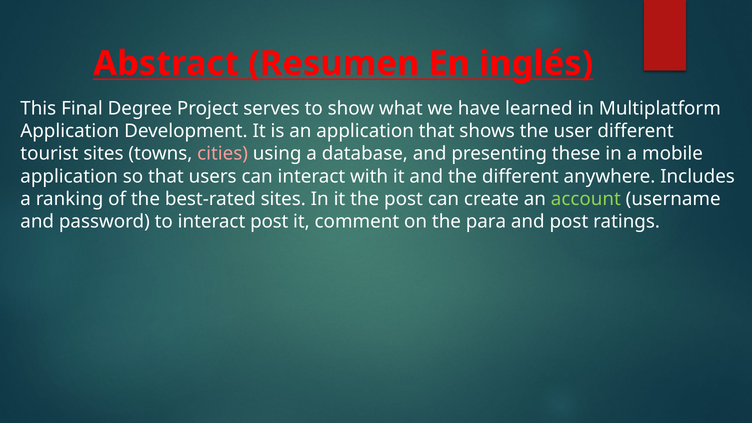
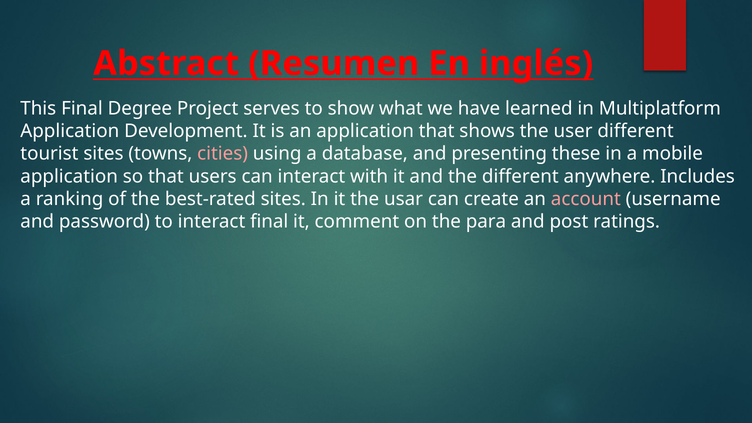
the post: post -> usar
account colour: light green -> pink
interact post: post -> final
